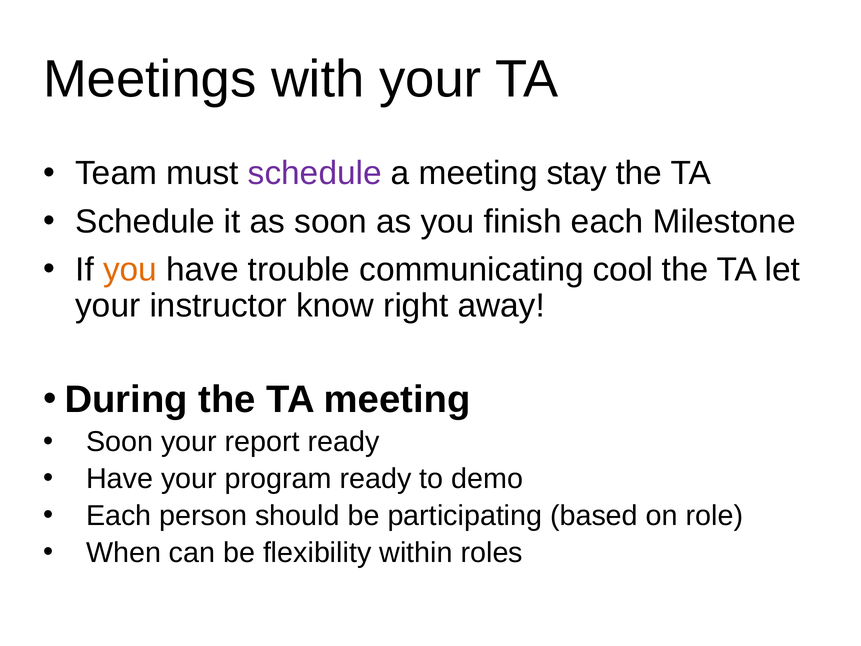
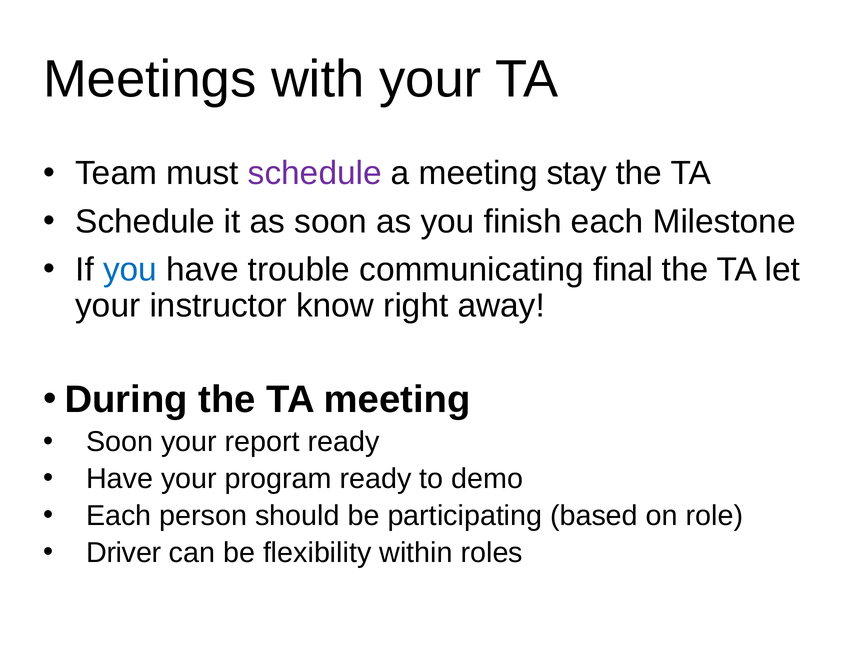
you at (130, 270) colour: orange -> blue
cool: cool -> final
When: When -> Driver
